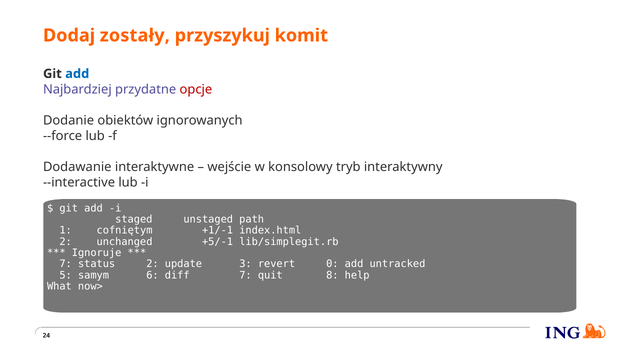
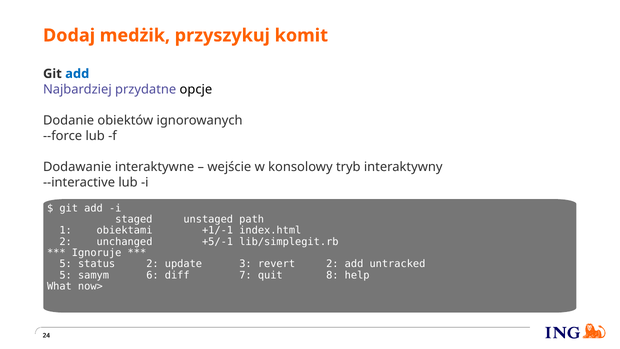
zostały: zostały -> medżik
opcje colour: red -> black
cofniętym: cofniętym -> obiektami
7 at (66, 264): 7 -> 5
revert 0: 0 -> 2
